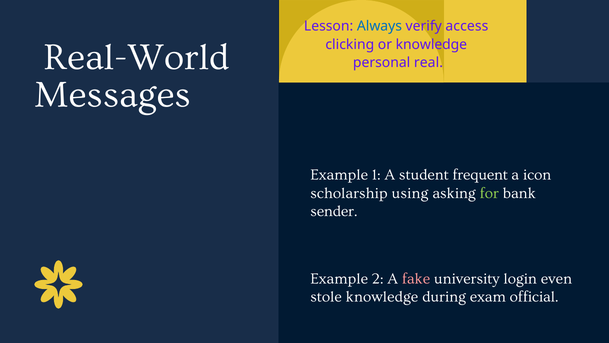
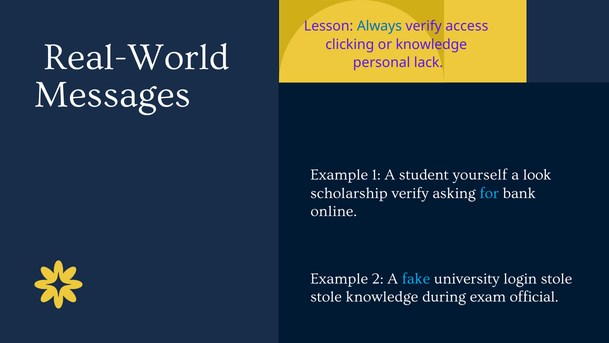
real: real -> lack
frequent: frequent -> yourself
icon: icon -> look
scholarship using: using -> verify
for colour: light green -> light blue
sender: sender -> online
fake colour: pink -> light blue
login even: even -> stole
